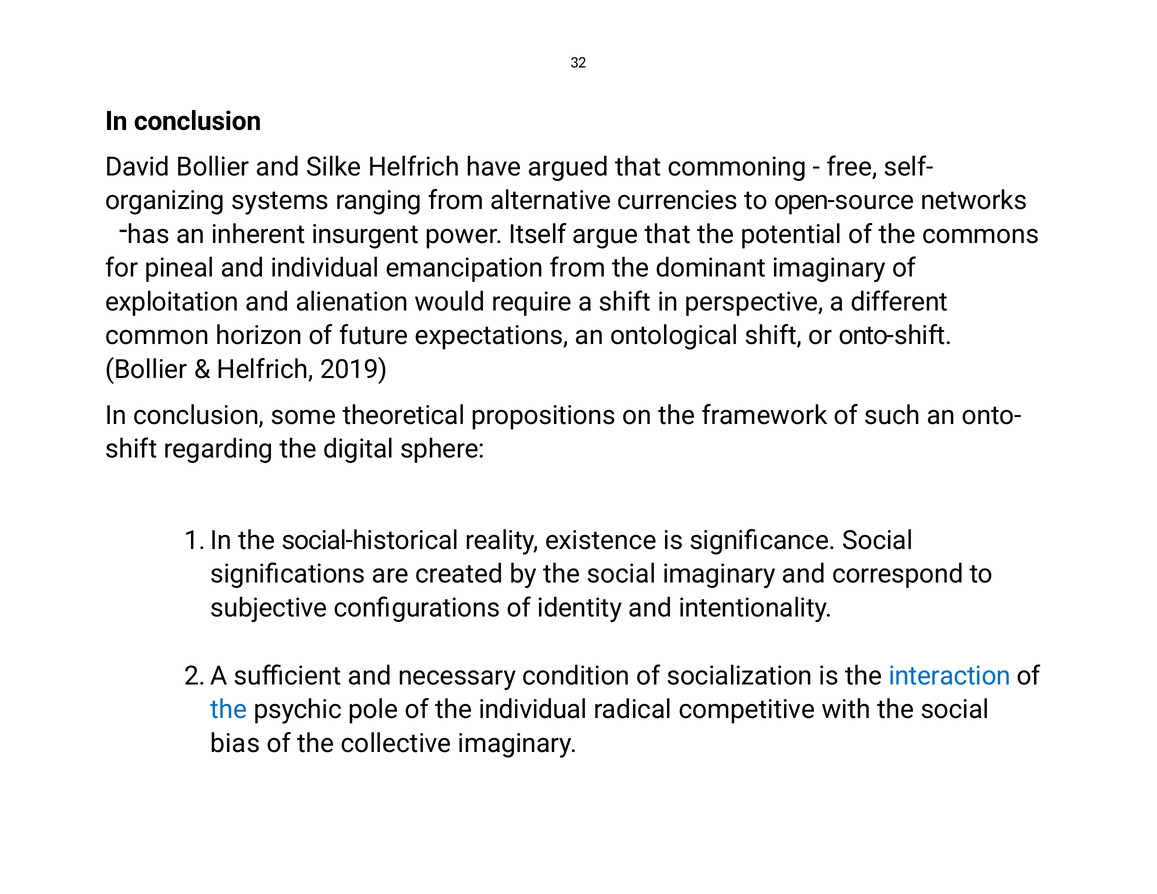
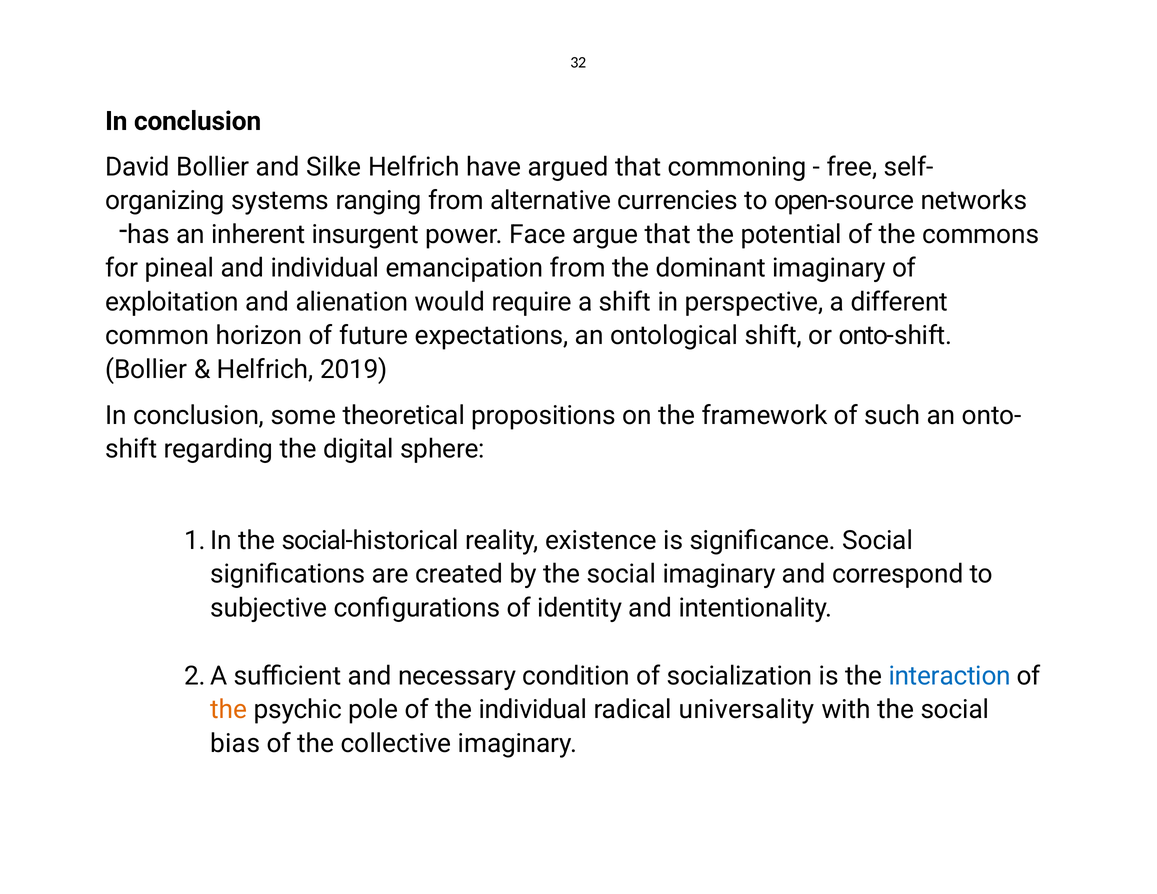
Itself: Itself -> Face
the at (229, 710) colour: blue -> orange
competitive: competitive -> universality
